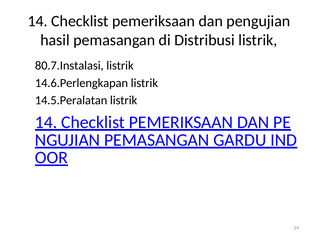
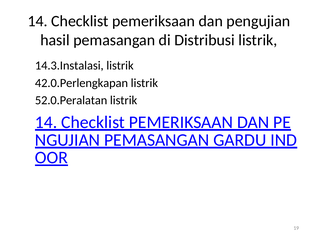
80.7.Instalasi: 80.7.Instalasi -> 14.3.Instalasi
14.6.Perlengkapan: 14.6.Perlengkapan -> 42.0.Perlengkapan
14.5.Peralatan: 14.5.Peralatan -> 52.0.Peralatan
